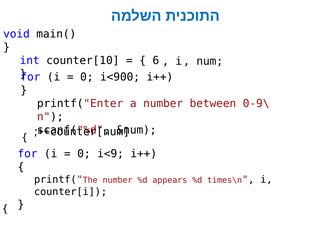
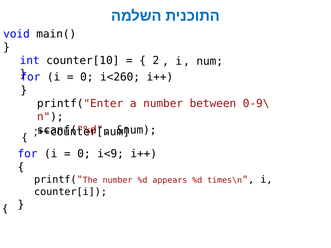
6: 6 -> 2
i<900: i<900 -> i<260
